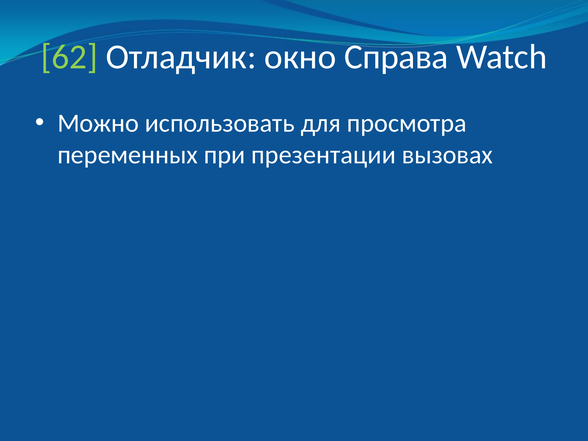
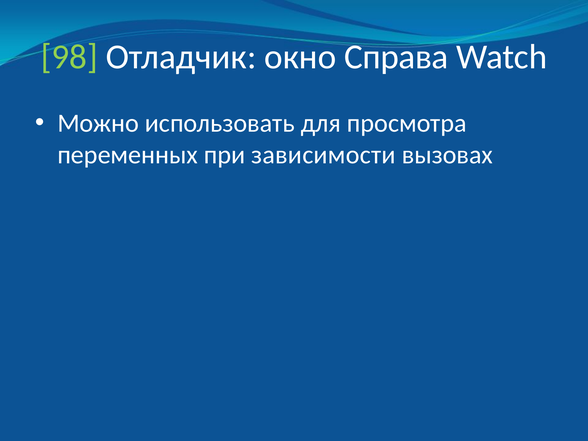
62: 62 -> 98
презентации: презентации -> зависимости
